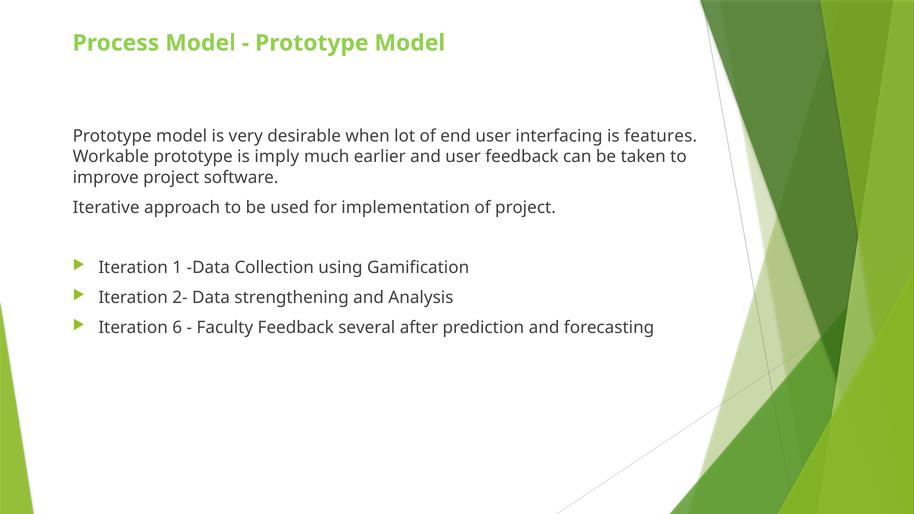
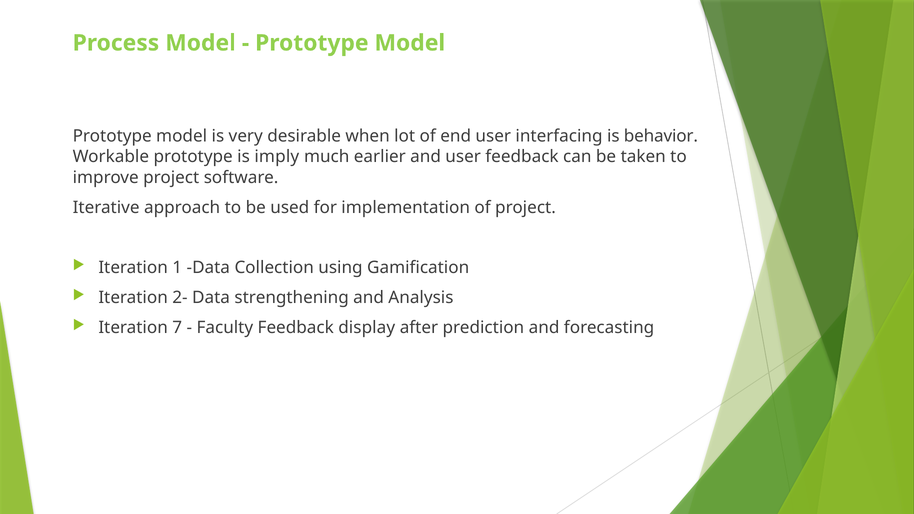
features: features -> behavior
6: 6 -> 7
several: several -> display
